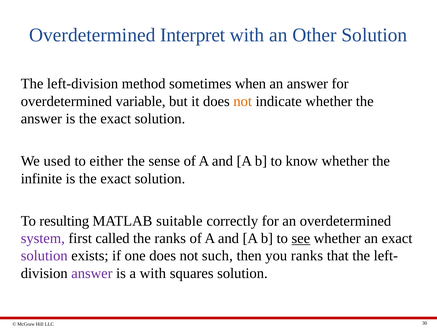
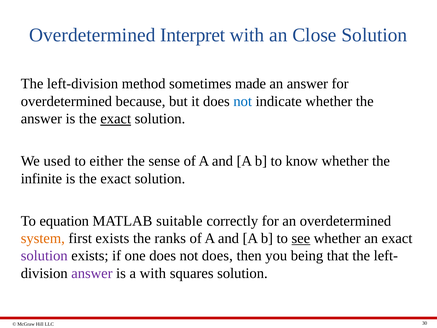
Other: Other -> Close
when: when -> made
variable: variable -> because
not at (243, 101) colour: orange -> blue
exact at (116, 119) underline: none -> present
resulting: resulting -> equation
system colour: purple -> orange
first called: called -> exists
not such: such -> does
you ranks: ranks -> being
